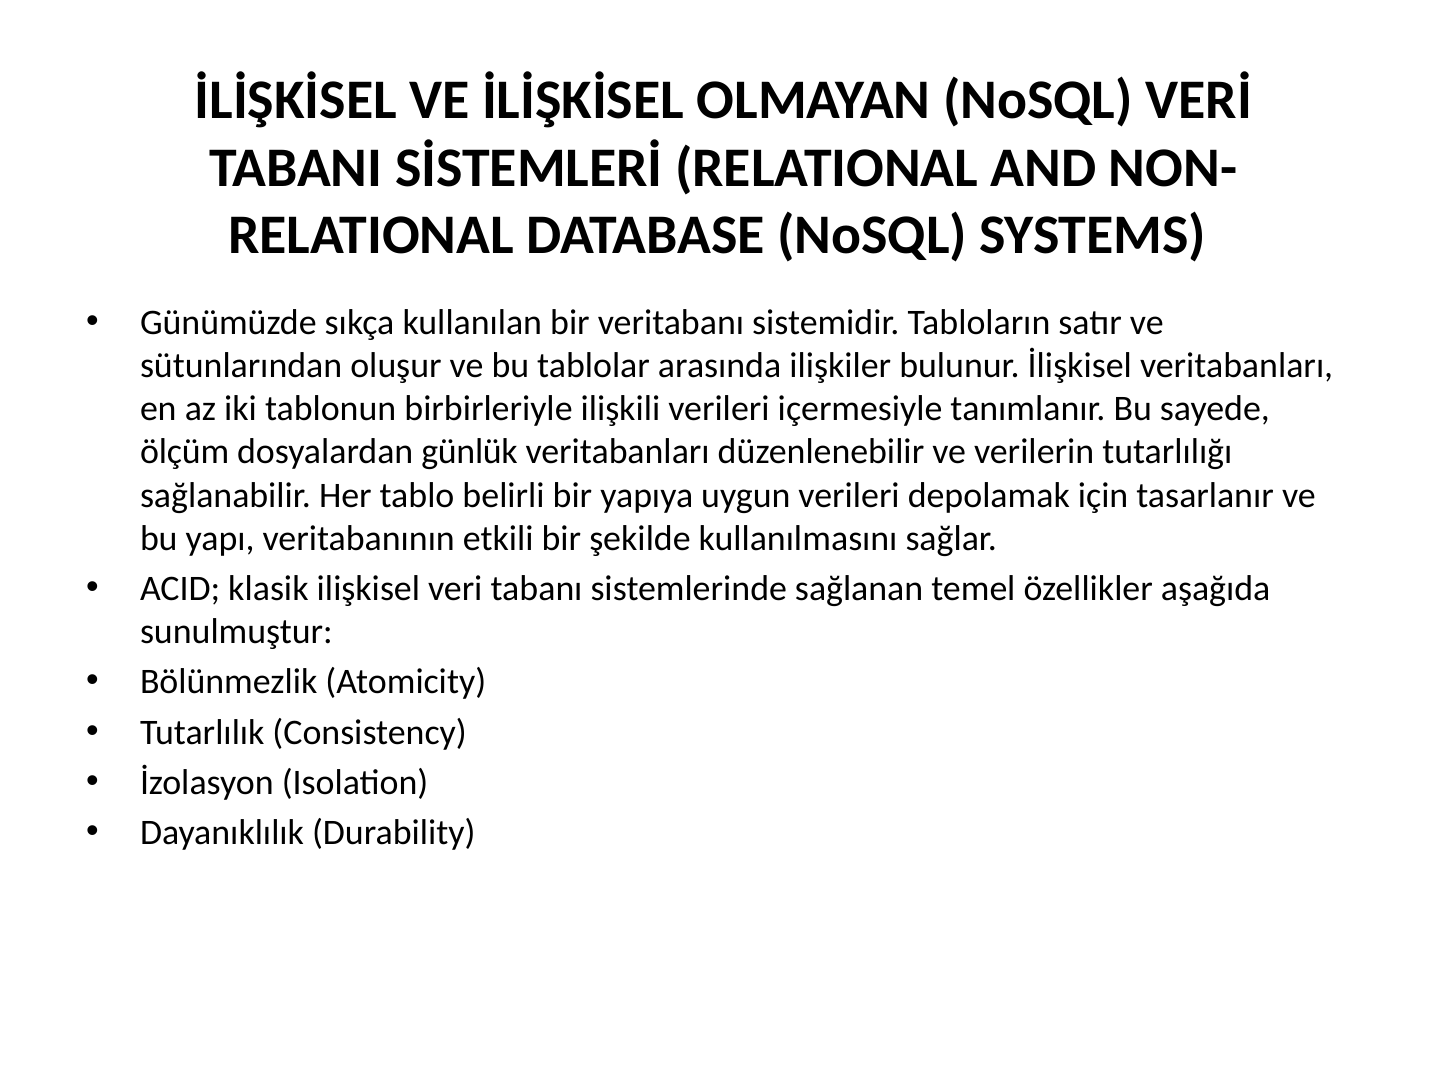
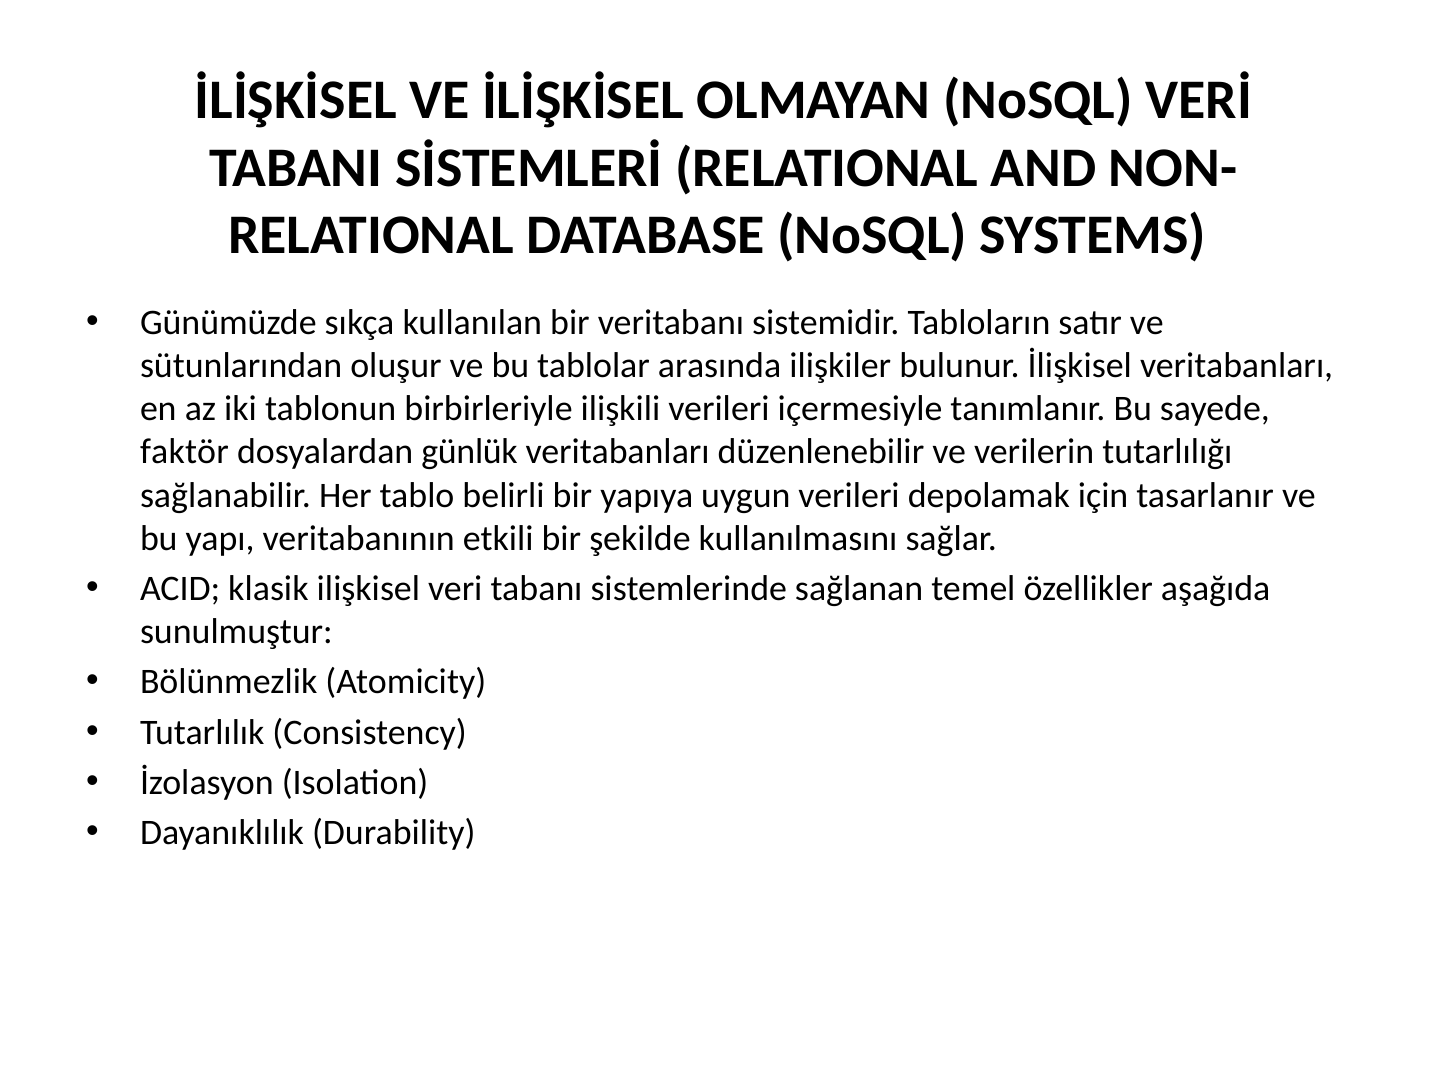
ölçüm: ölçüm -> faktör
